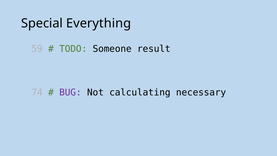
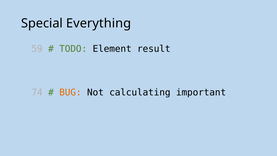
Someone: Someone -> Element
BUG colour: purple -> orange
necessary: necessary -> important
